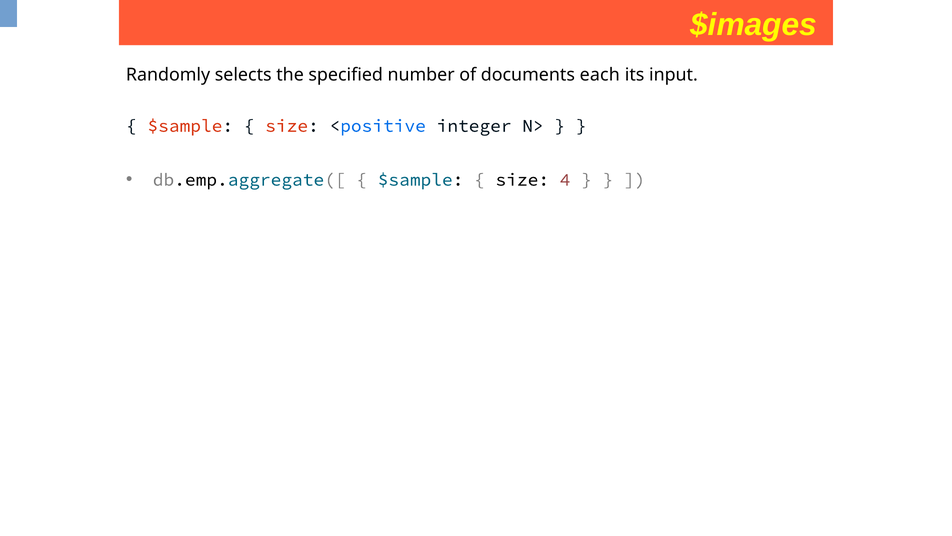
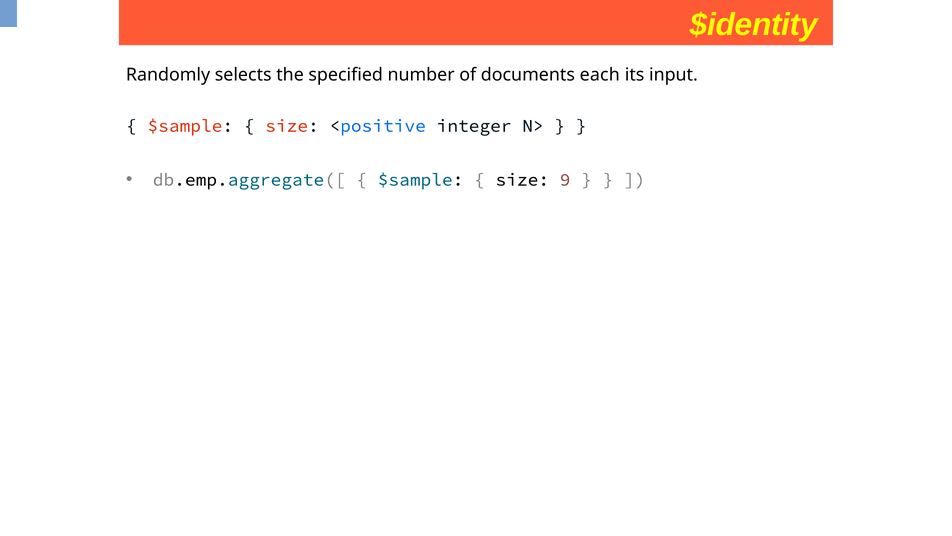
$images: $images -> $identity
4: 4 -> 9
